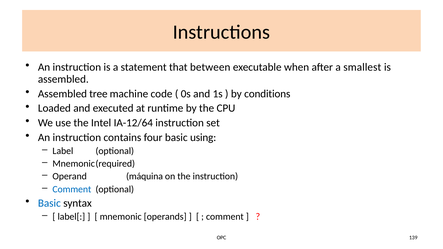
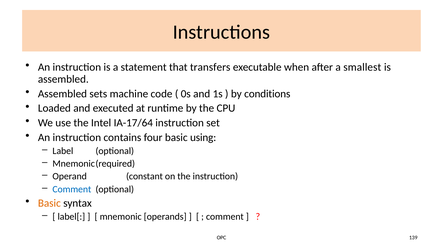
between: between -> transfers
tree: tree -> sets
IA-12/64: IA-12/64 -> IA-17/64
máquina: máquina -> constant
Basic at (49, 203) colour: blue -> orange
